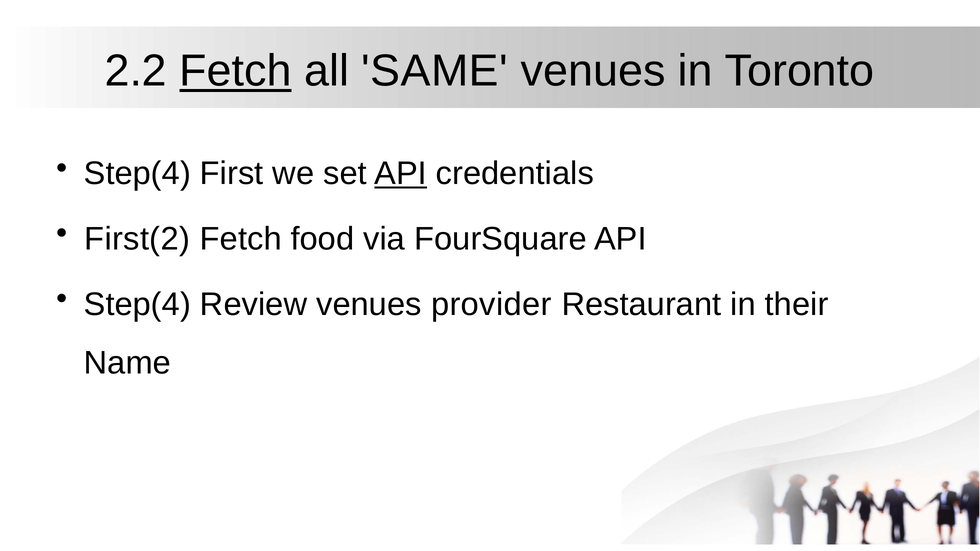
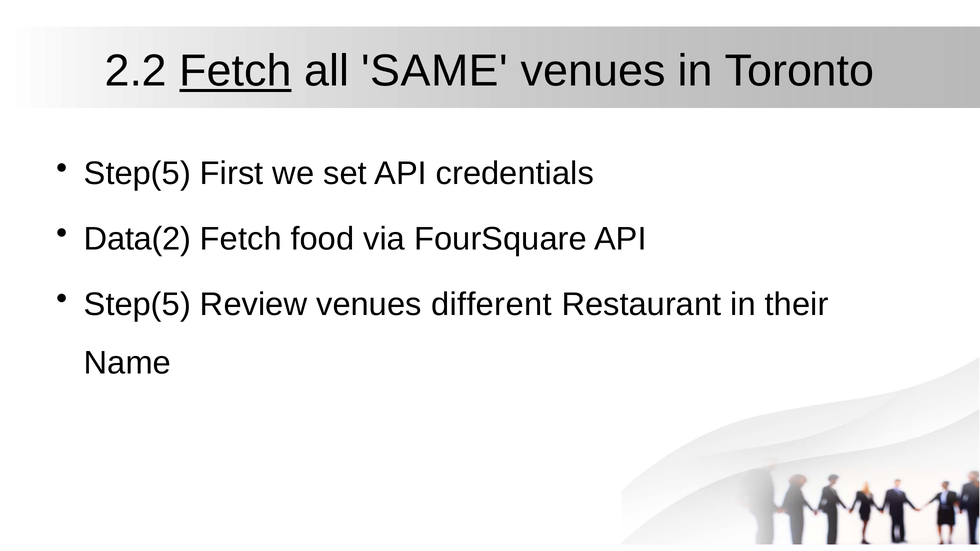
Step(4 at (137, 174): Step(4 -> Step(5
API at (401, 174) underline: present -> none
First(2: First(2 -> Data(2
Step(4 at (137, 304): Step(4 -> Step(5
provider: provider -> different
